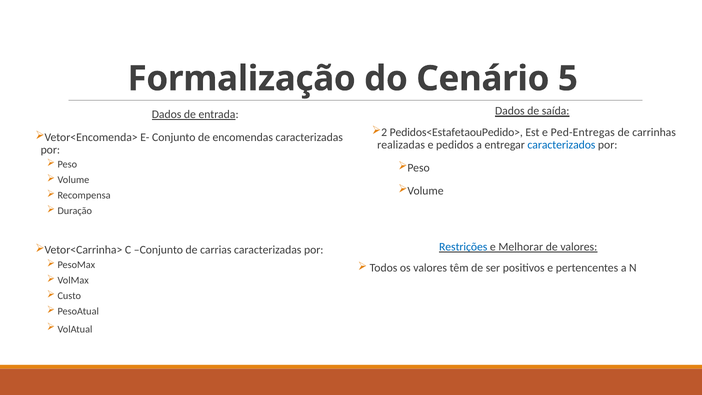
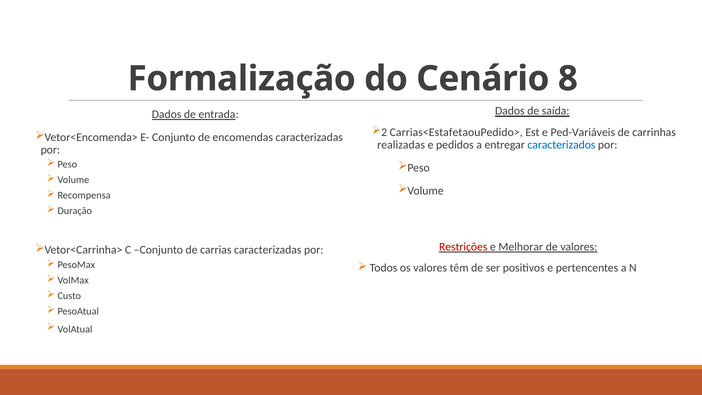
5: 5 -> 8
Pedidos<EstafetaouPedido>: Pedidos<EstafetaouPedido> -> Carrias<EstafetaouPedido>
Ped-Entregas: Ped-Entregas -> Ped-Variáveis
Restrições colour: blue -> red
